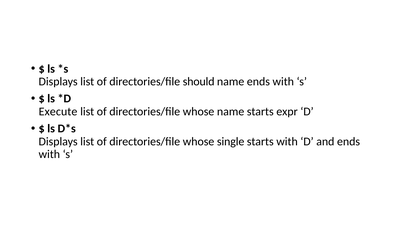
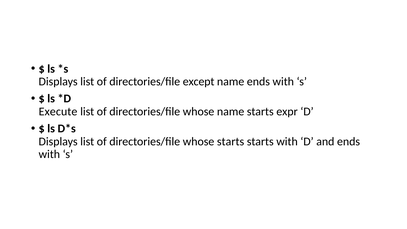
should: should -> except
whose single: single -> starts
